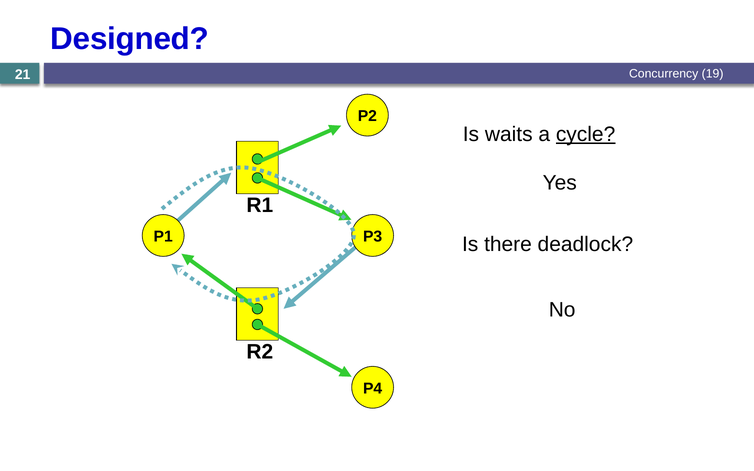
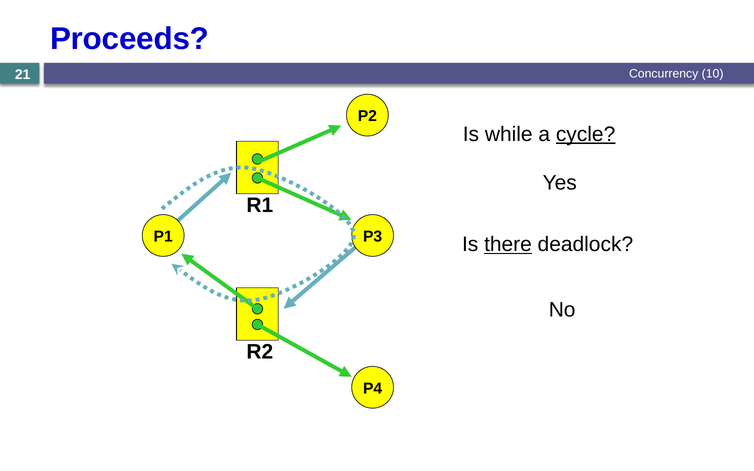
Designed: Designed -> Proceeds
19: 19 -> 10
waits: waits -> while
there underline: none -> present
